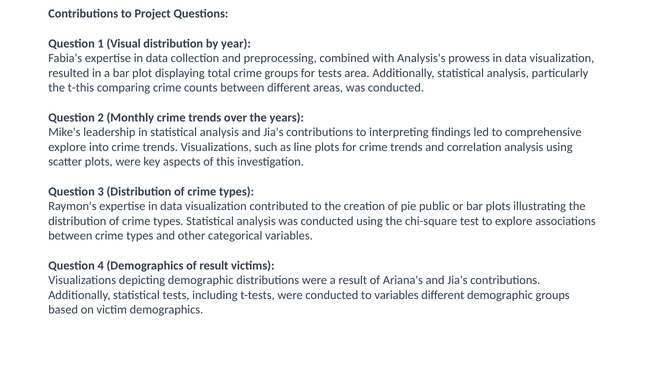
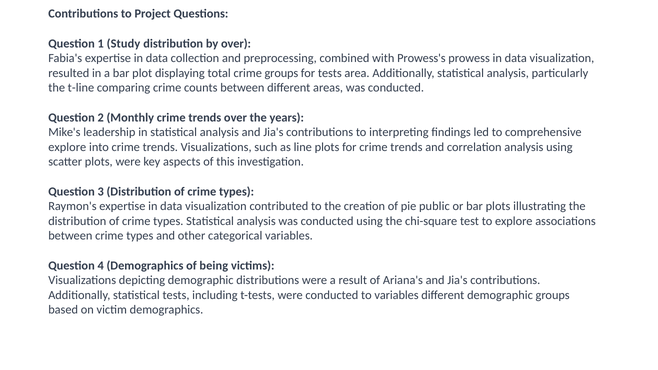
Visual: Visual -> Study
by year: year -> over
Analysis's: Analysis's -> Prowess's
t-this: t-this -> t-line
of result: result -> being
